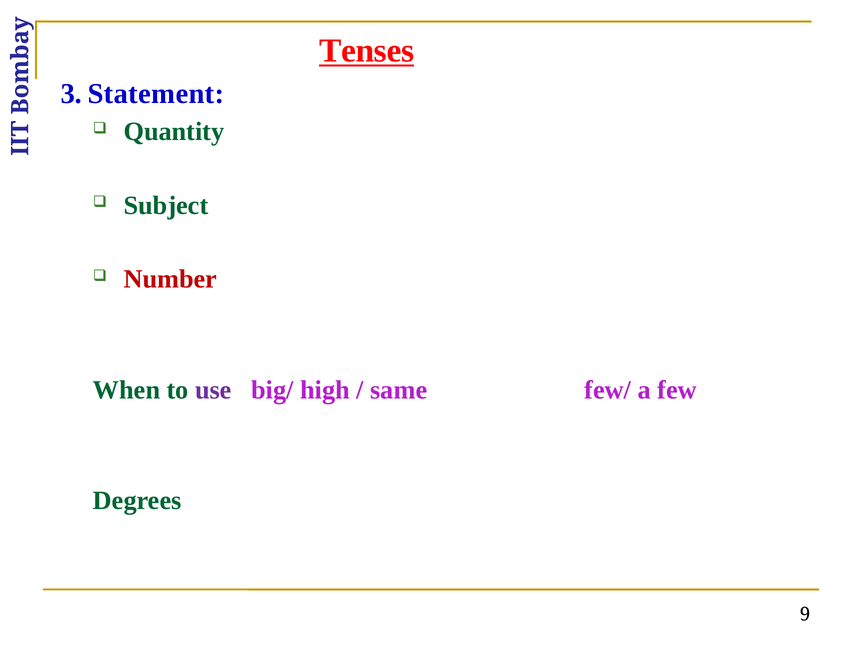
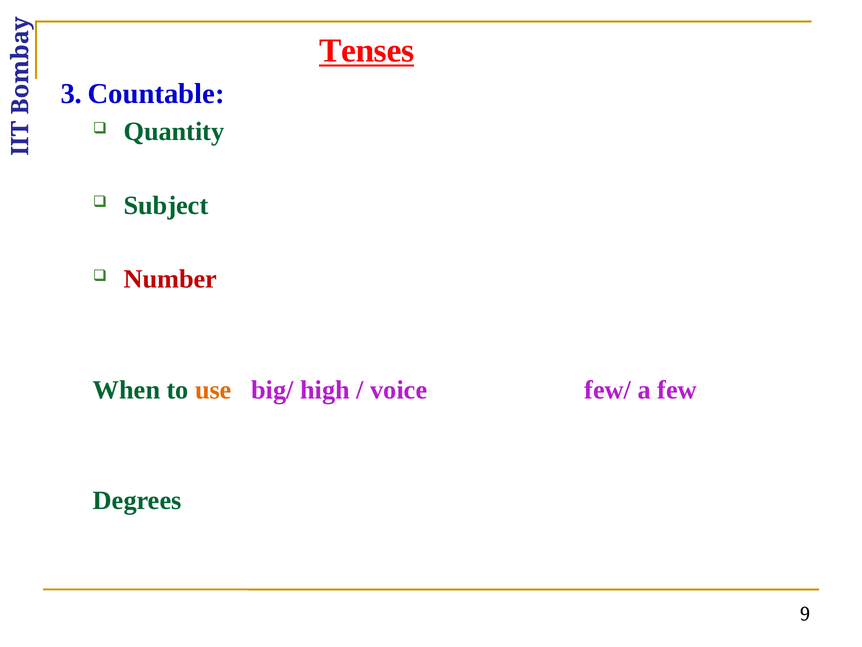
Statement: Statement -> Countable
use colour: purple -> orange
same: same -> voice
